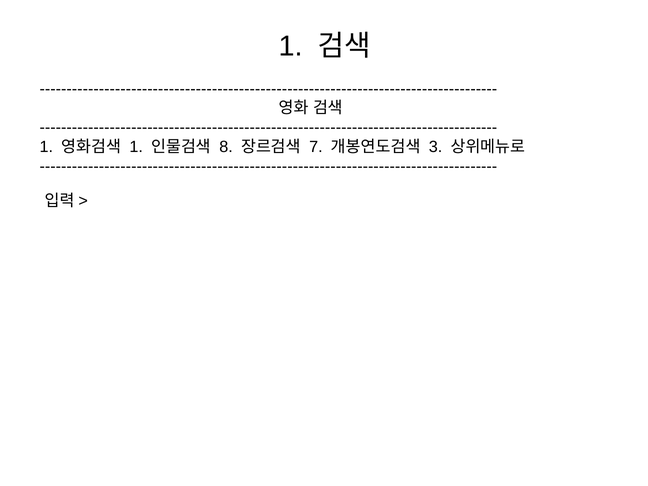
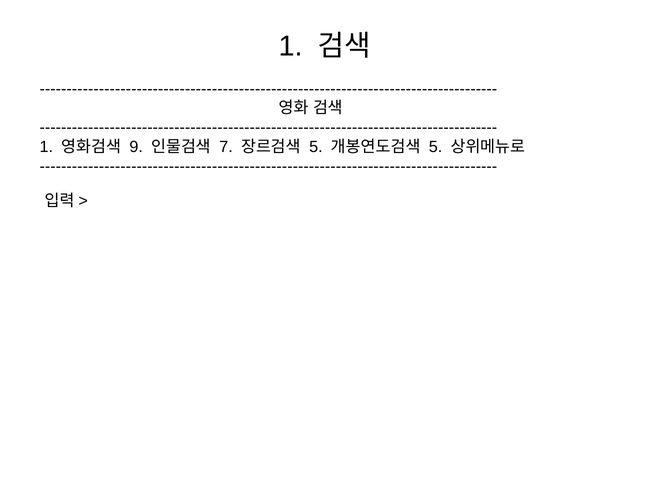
1 at (136, 147): 1 -> 9
8: 8 -> 7
7 at (316, 147): 7 -> 5
3 at (436, 147): 3 -> 5
